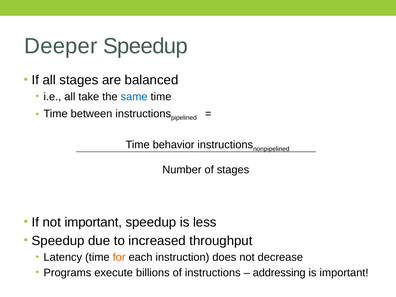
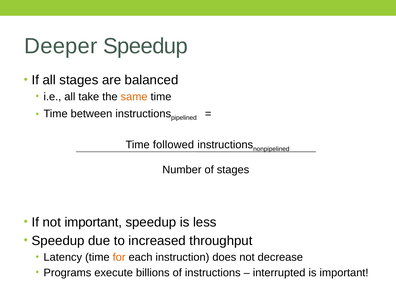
same colour: blue -> orange
behavior: behavior -> followed
addressing: addressing -> interrupted
